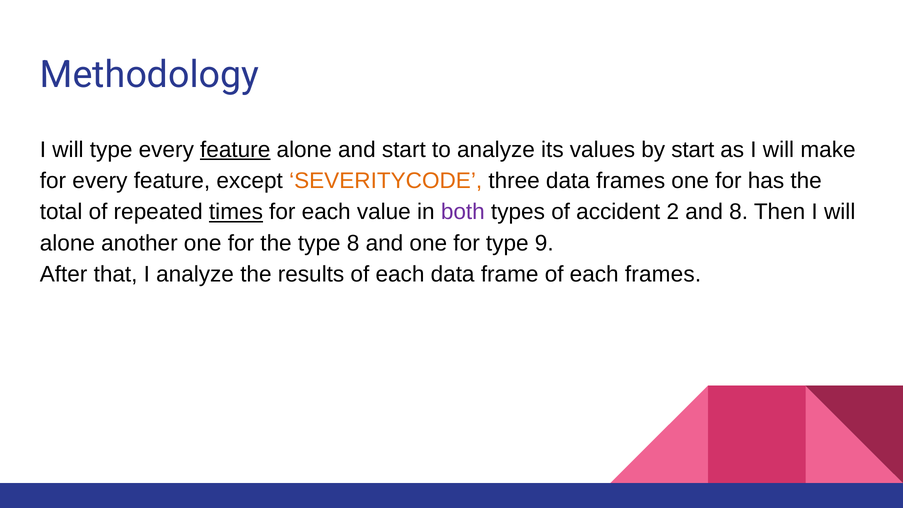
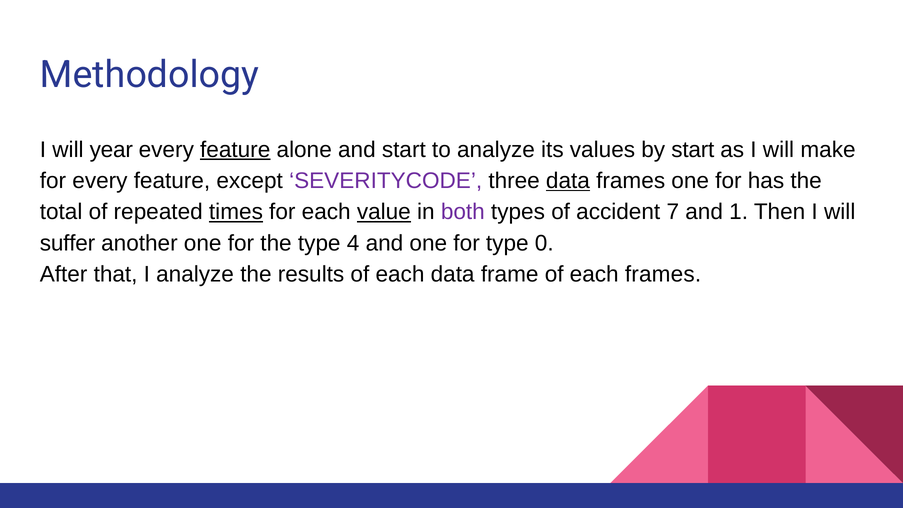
will type: type -> year
SEVERITYCODE colour: orange -> purple
data at (568, 181) underline: none -> present
value underline: none -> present
2: 2 -> 7
and 8: 8 -> 1
alone at (67, 243): alone -> suffer
type 8: 8 -> 4
9: 9 -> 0
